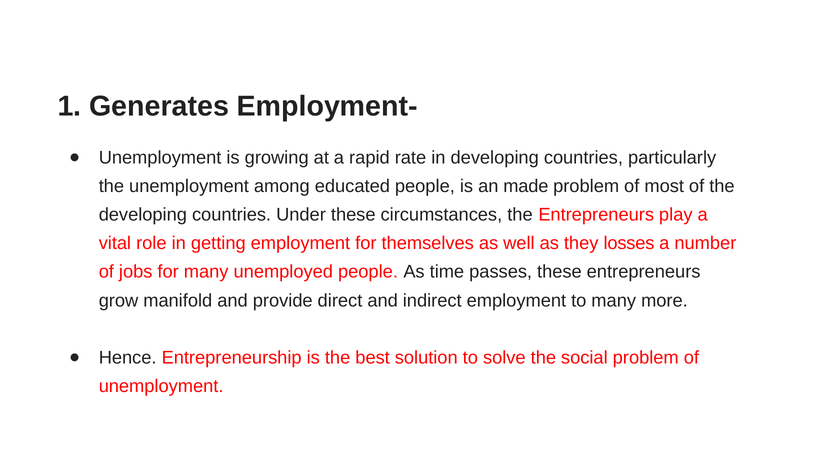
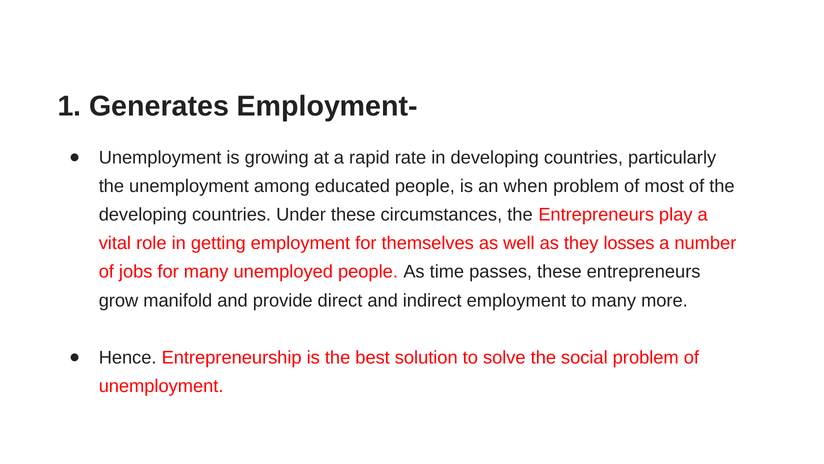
made: made -> when
